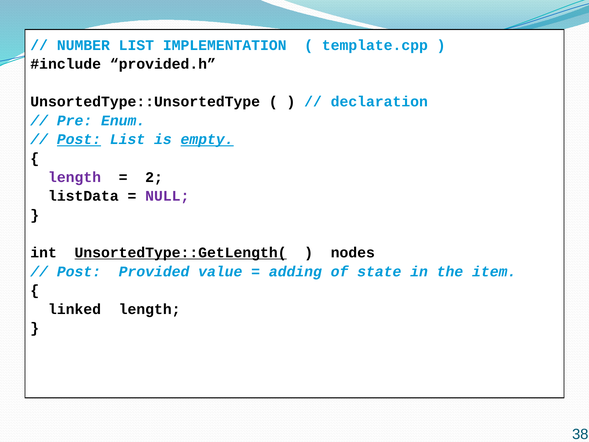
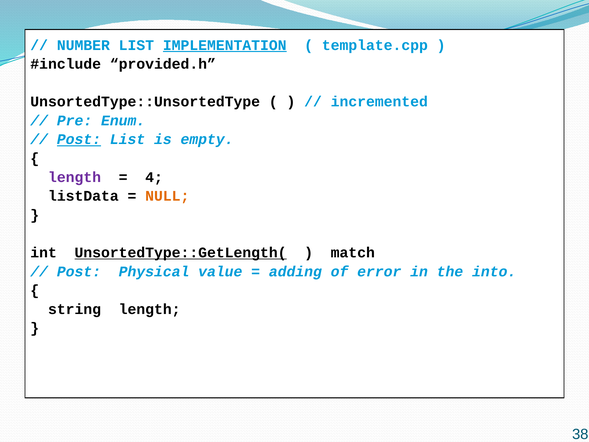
IMPLEMENTATION underline: none -> present
declaration: declaration -> incremented
empty underline: present -> none
2: 2 -> 4
NULL colour: purple -> orange
nodes: nodes -> match
Provided: Provided -> Physical
state: state -> error
item: item -> into
linked: linked -> string
